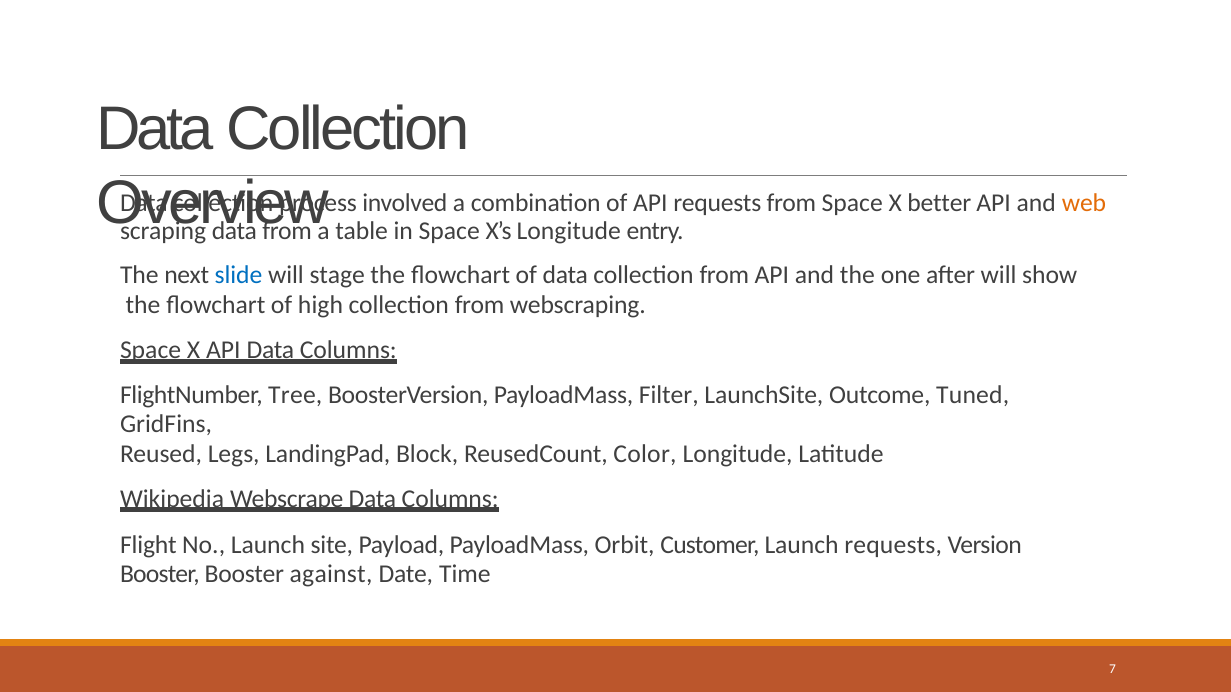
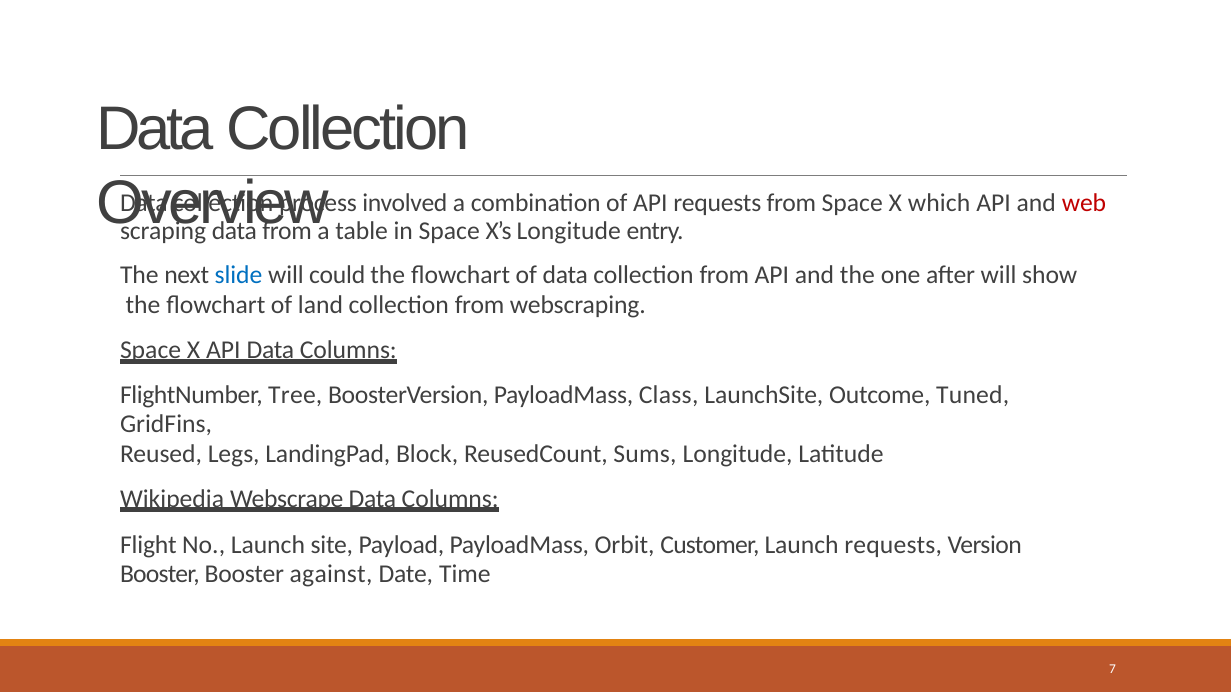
better: better -> which
web colour: orange -> red
stage: stage -> could
high: high -> land
Filter: Filter -> Class
Color: Color -> Sums
